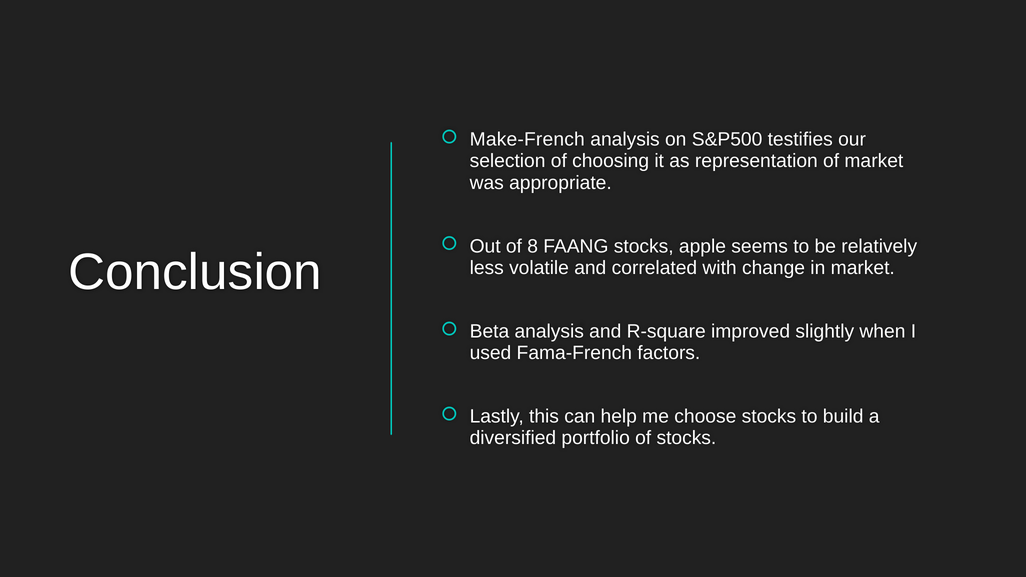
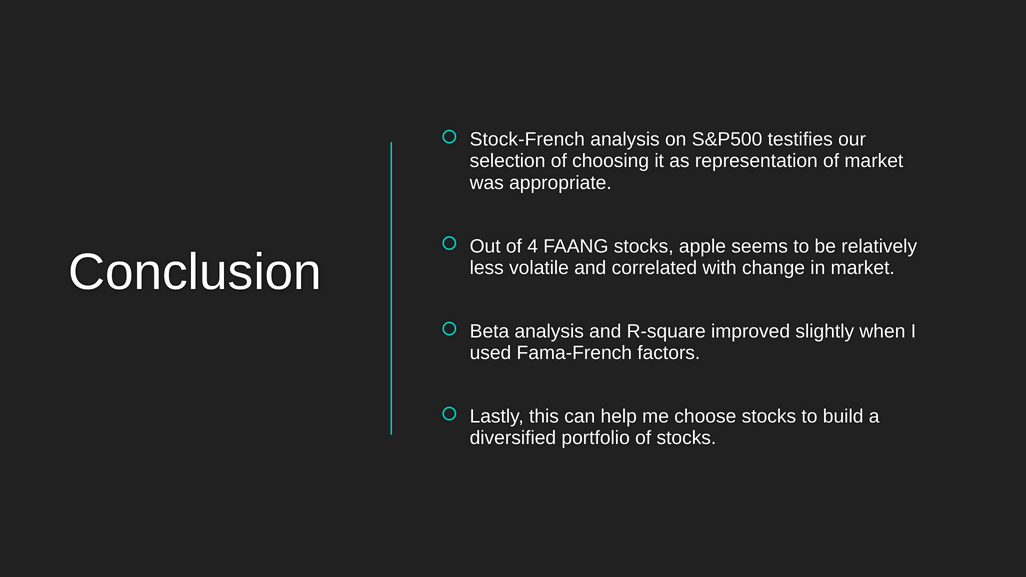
Make-French: Make-French -> Stock-French
8: 8 -> 4
